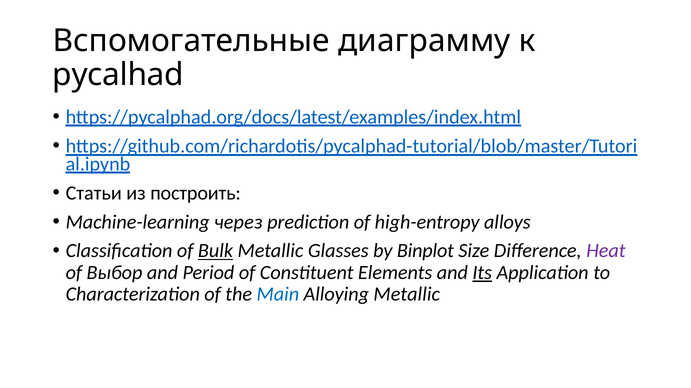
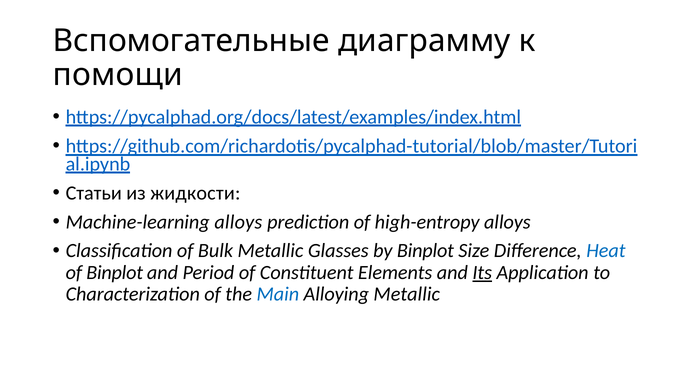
pycalhad: pycalhad -> помощи
построить: построить -> жидкости
Machine-learning через: через -> alloys
Bulk underline: present -> none
Heat colour: purple -> blue
of Выбор: Выбор -> Binplot
